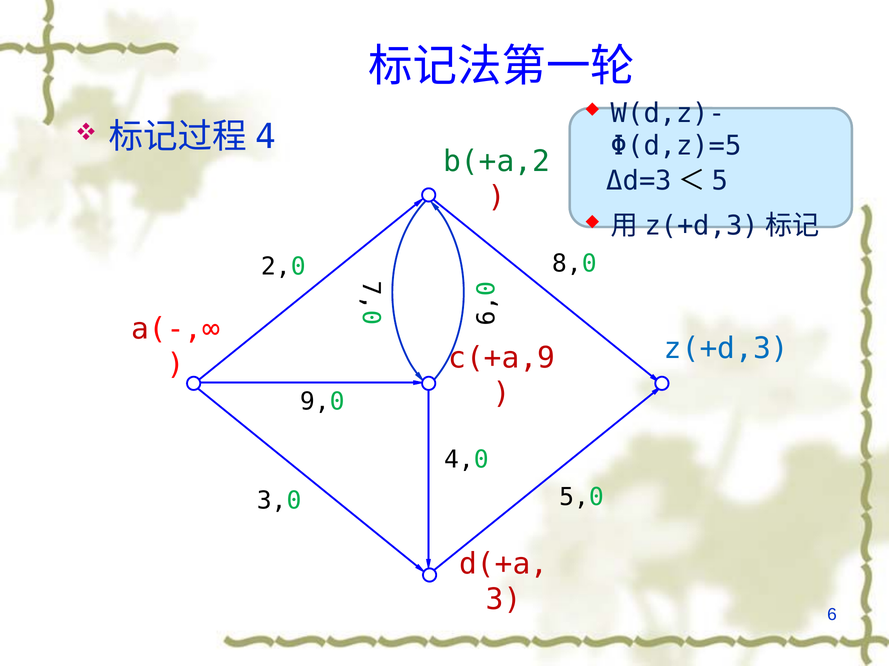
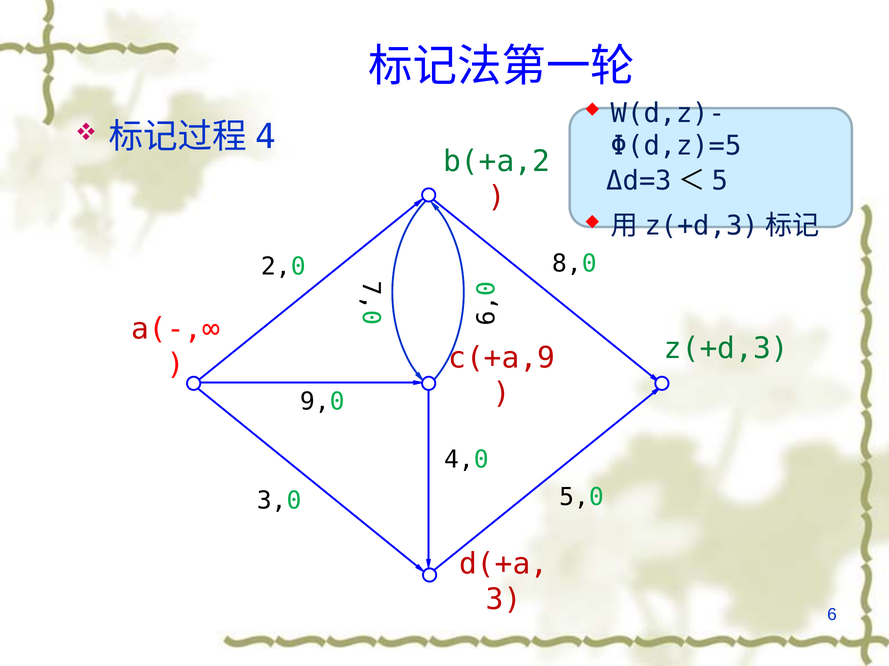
z(+d,3 colour: blue -> green
